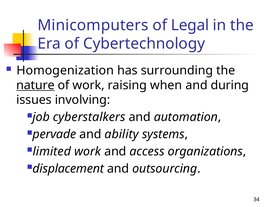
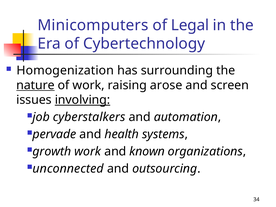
when: when -> arose
during: during -> screen
involving underline: none -> present
ability: ability -> health
limited: limited -> growth
access: access -> known
displacement: displacement -> unconnected
